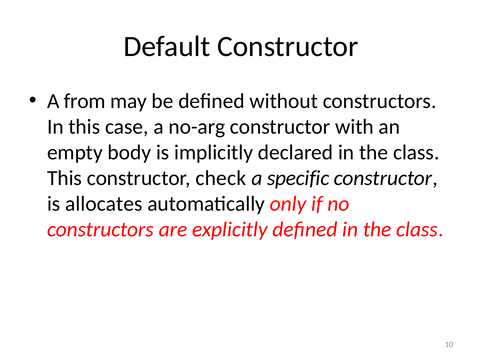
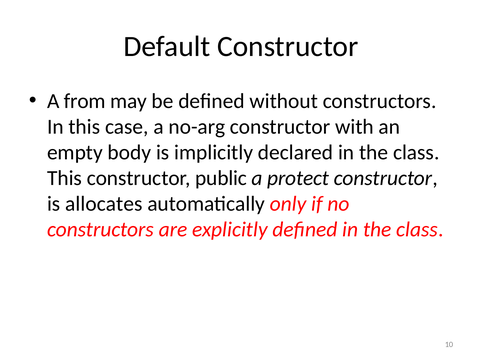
check: check -> public
specific: specific -> protect
